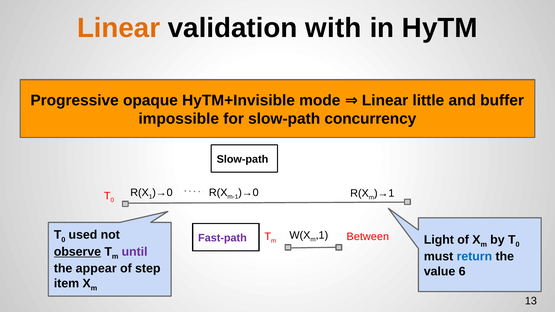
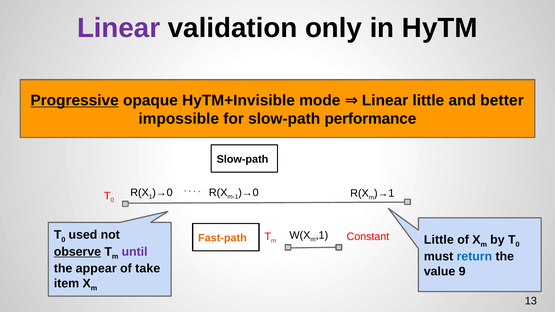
Linear at (119, 28) colour: orange -> purple
with: with -> only
Progressive underline: none -> present
buffer: buffer -> better
concurrency: concurrency -> performance
Between: Between -> Constant
Fast-path colour: purple -> orange
Light at (439, 240): Light -> Little
step: step -> take
6: 6 -> 9
